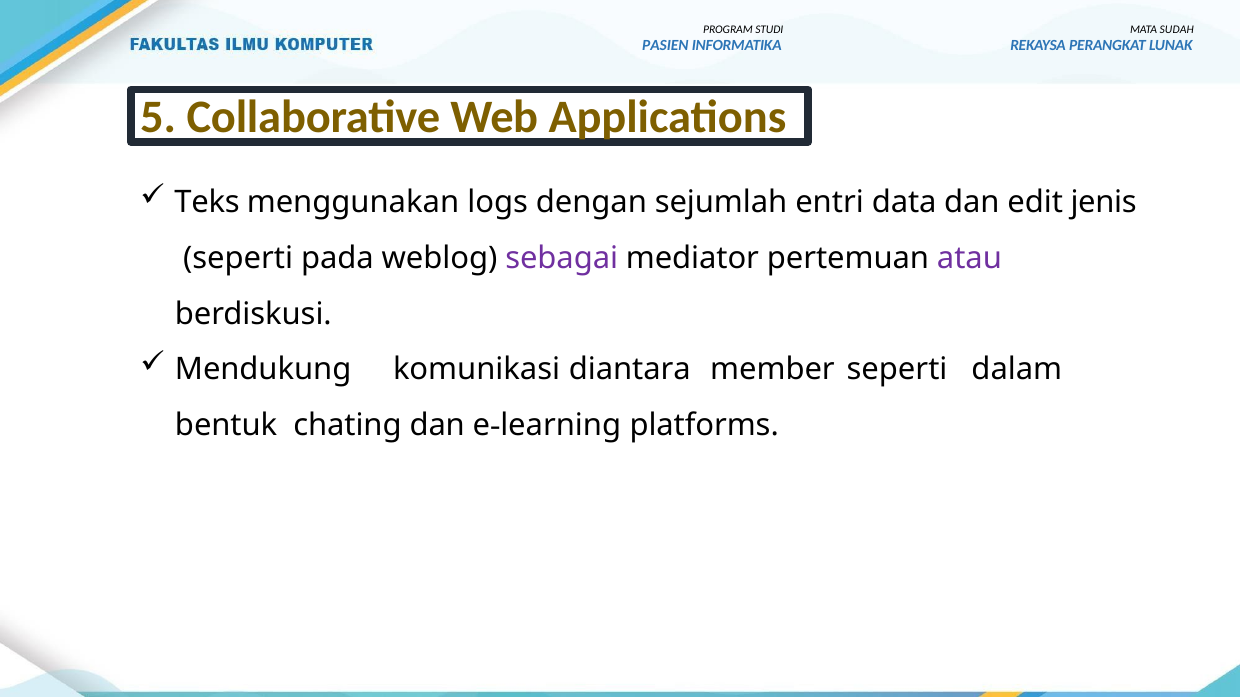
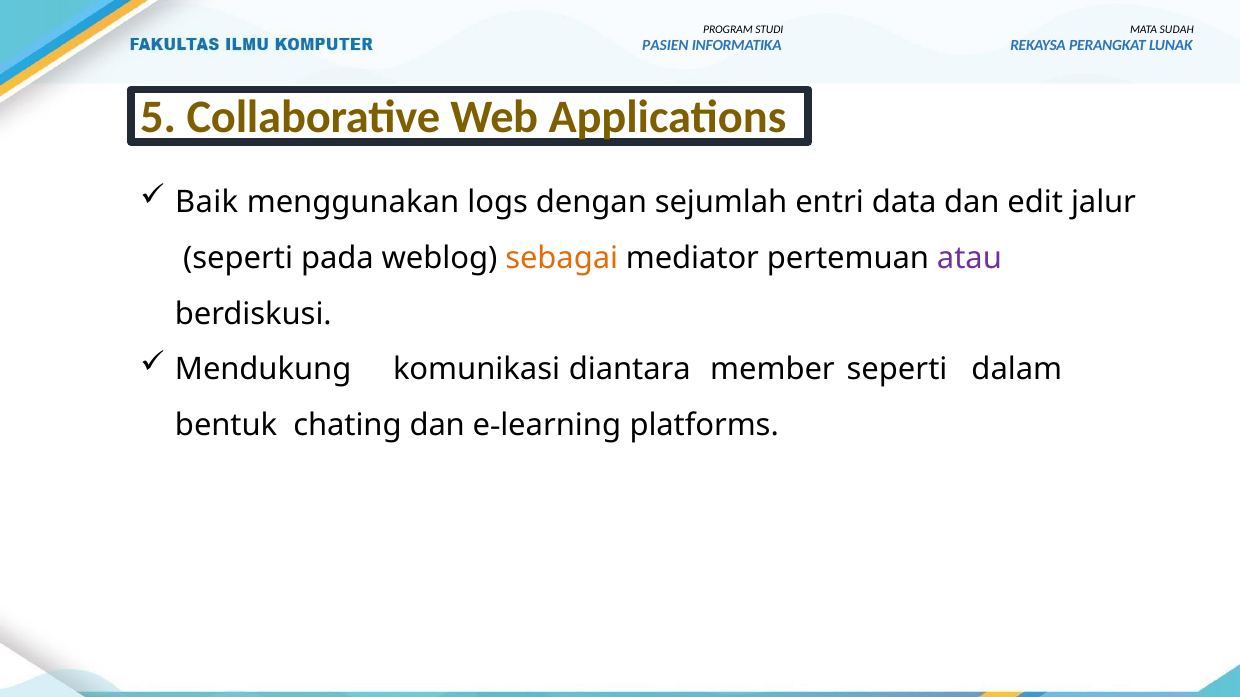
Teks: Teks -> Baik
jenis: jenis -> jalur
sebagai colour: purple -> orange
